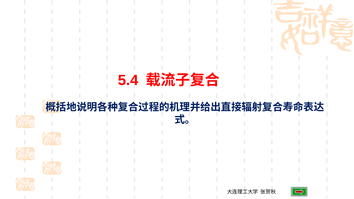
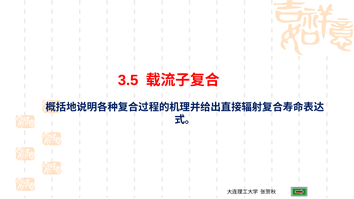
5.4: 5.4 -> 3.5
